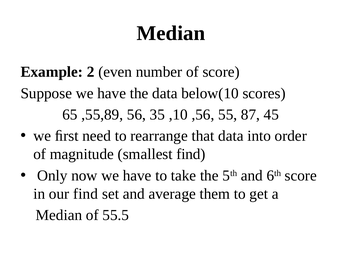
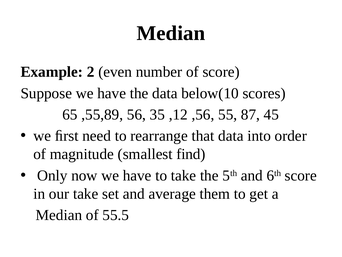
,10: ,10 -> ,12
our find: find -> take
